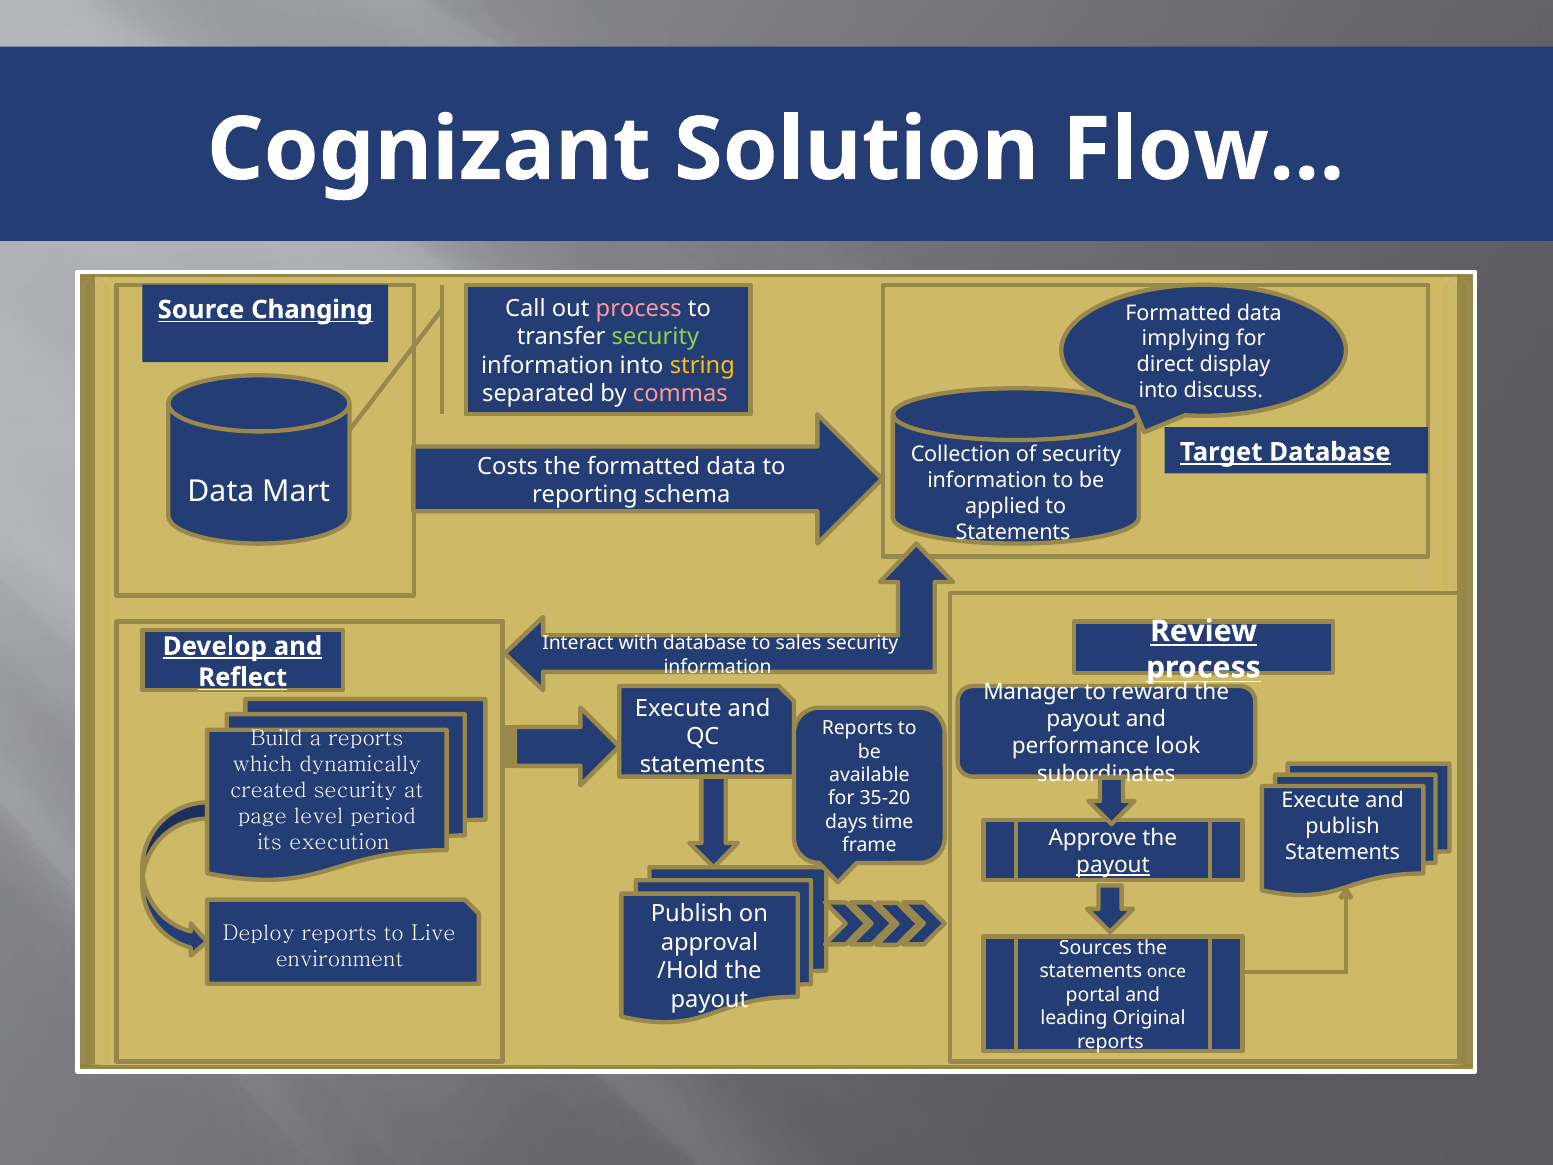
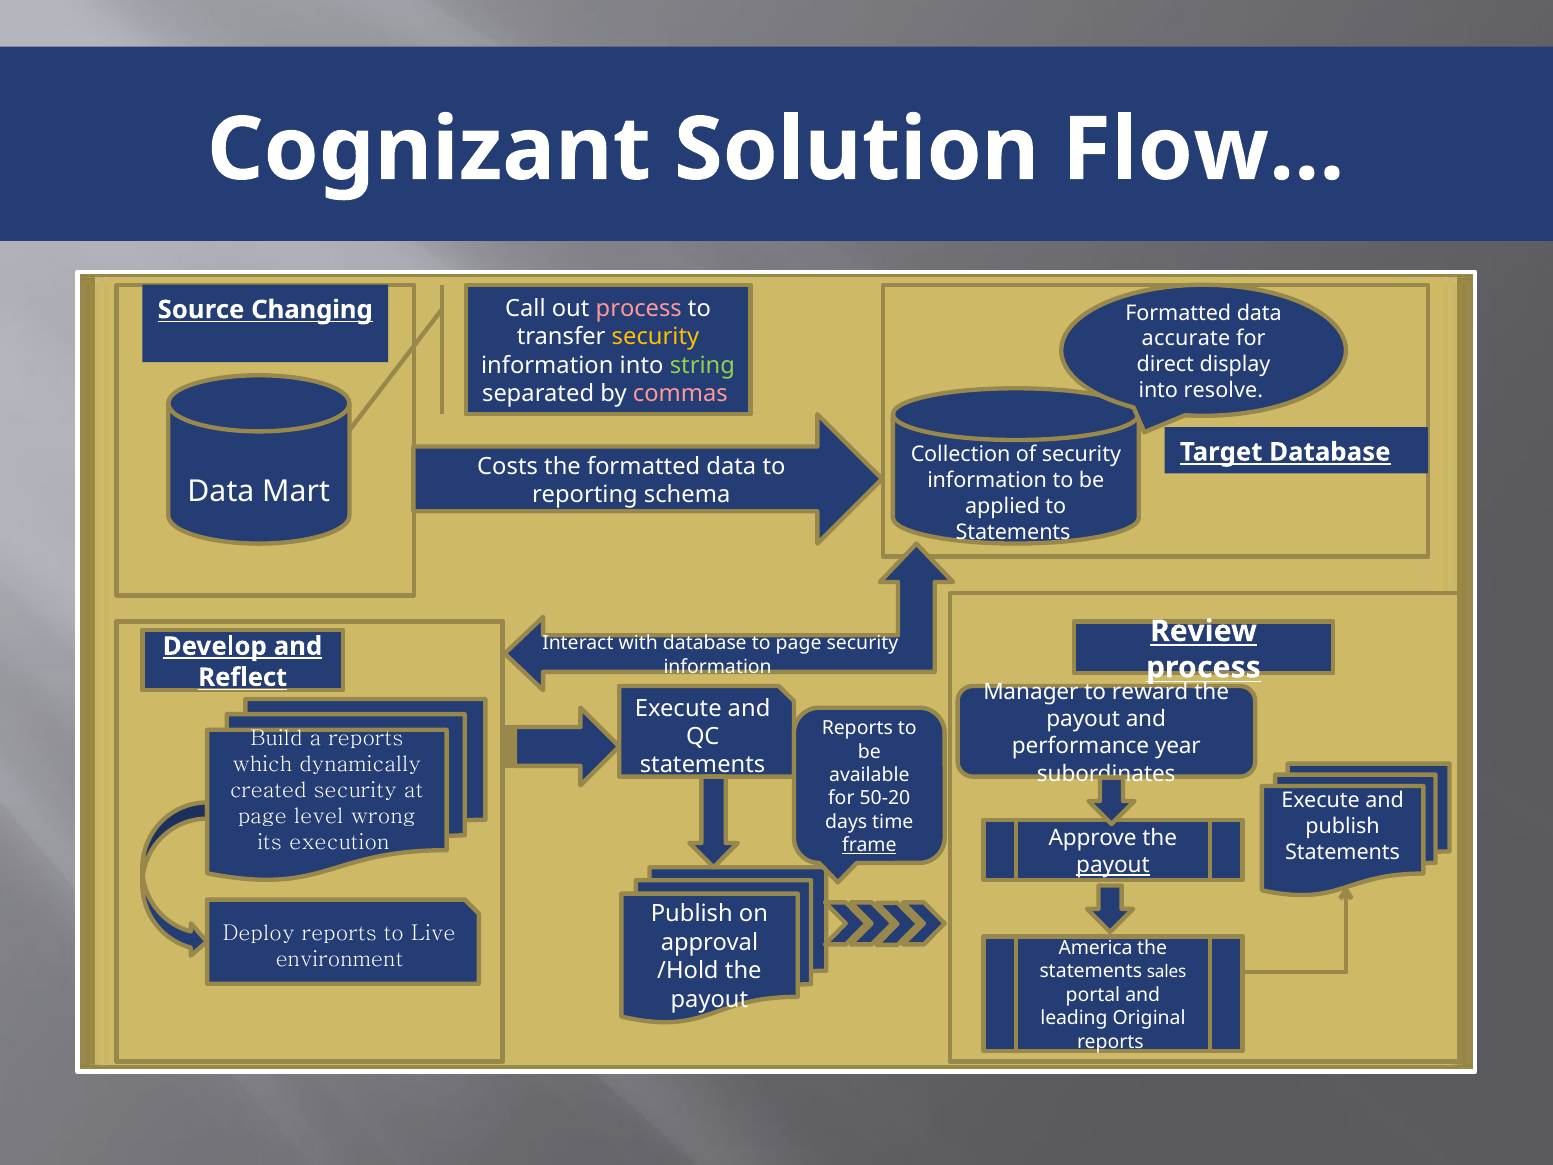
security at (655, 337) colour: light green -> yellow
implying: implying -> accurate
string colour: yellow -> light green
discuss: discuss -> resolve
to sales: sales -> page
look: look -> year
35-20: 35-20 -> 50-20
period: period -> wrong
frame underline: none -> present
Sources: Sources -> America
once: once -> sales
